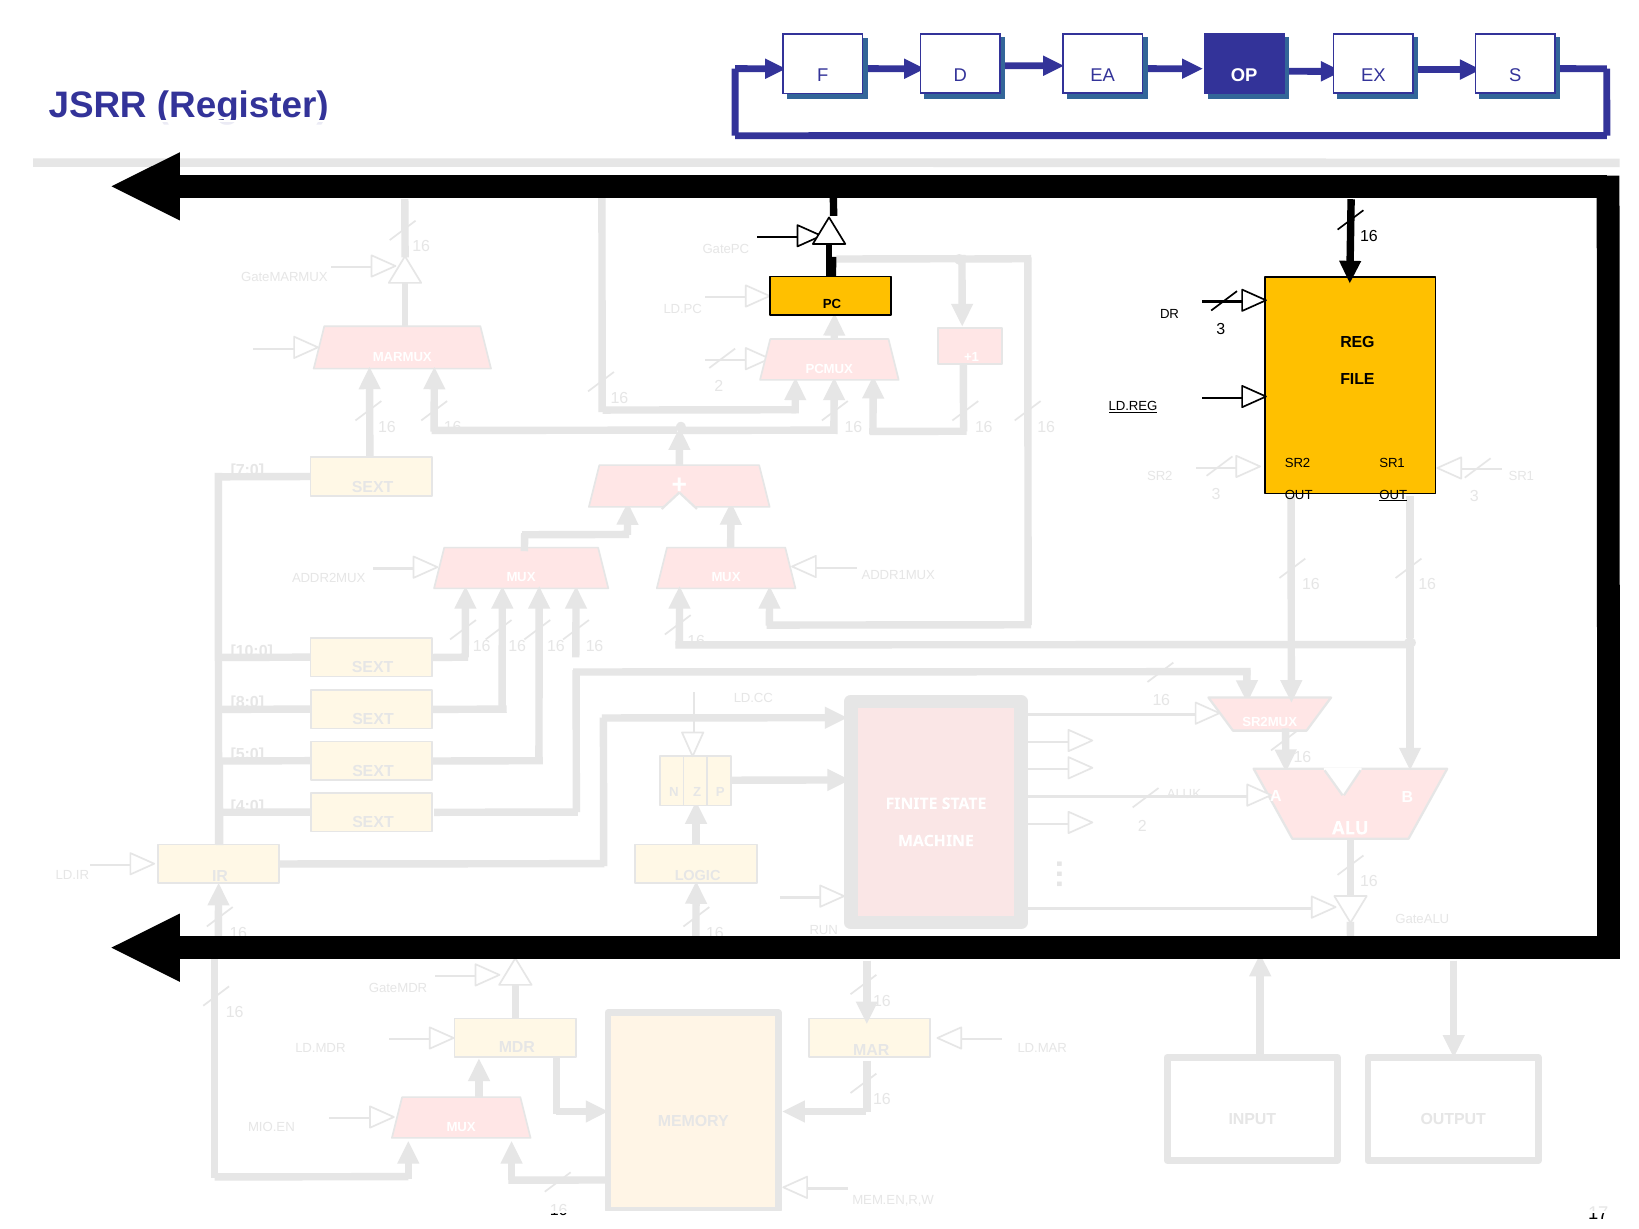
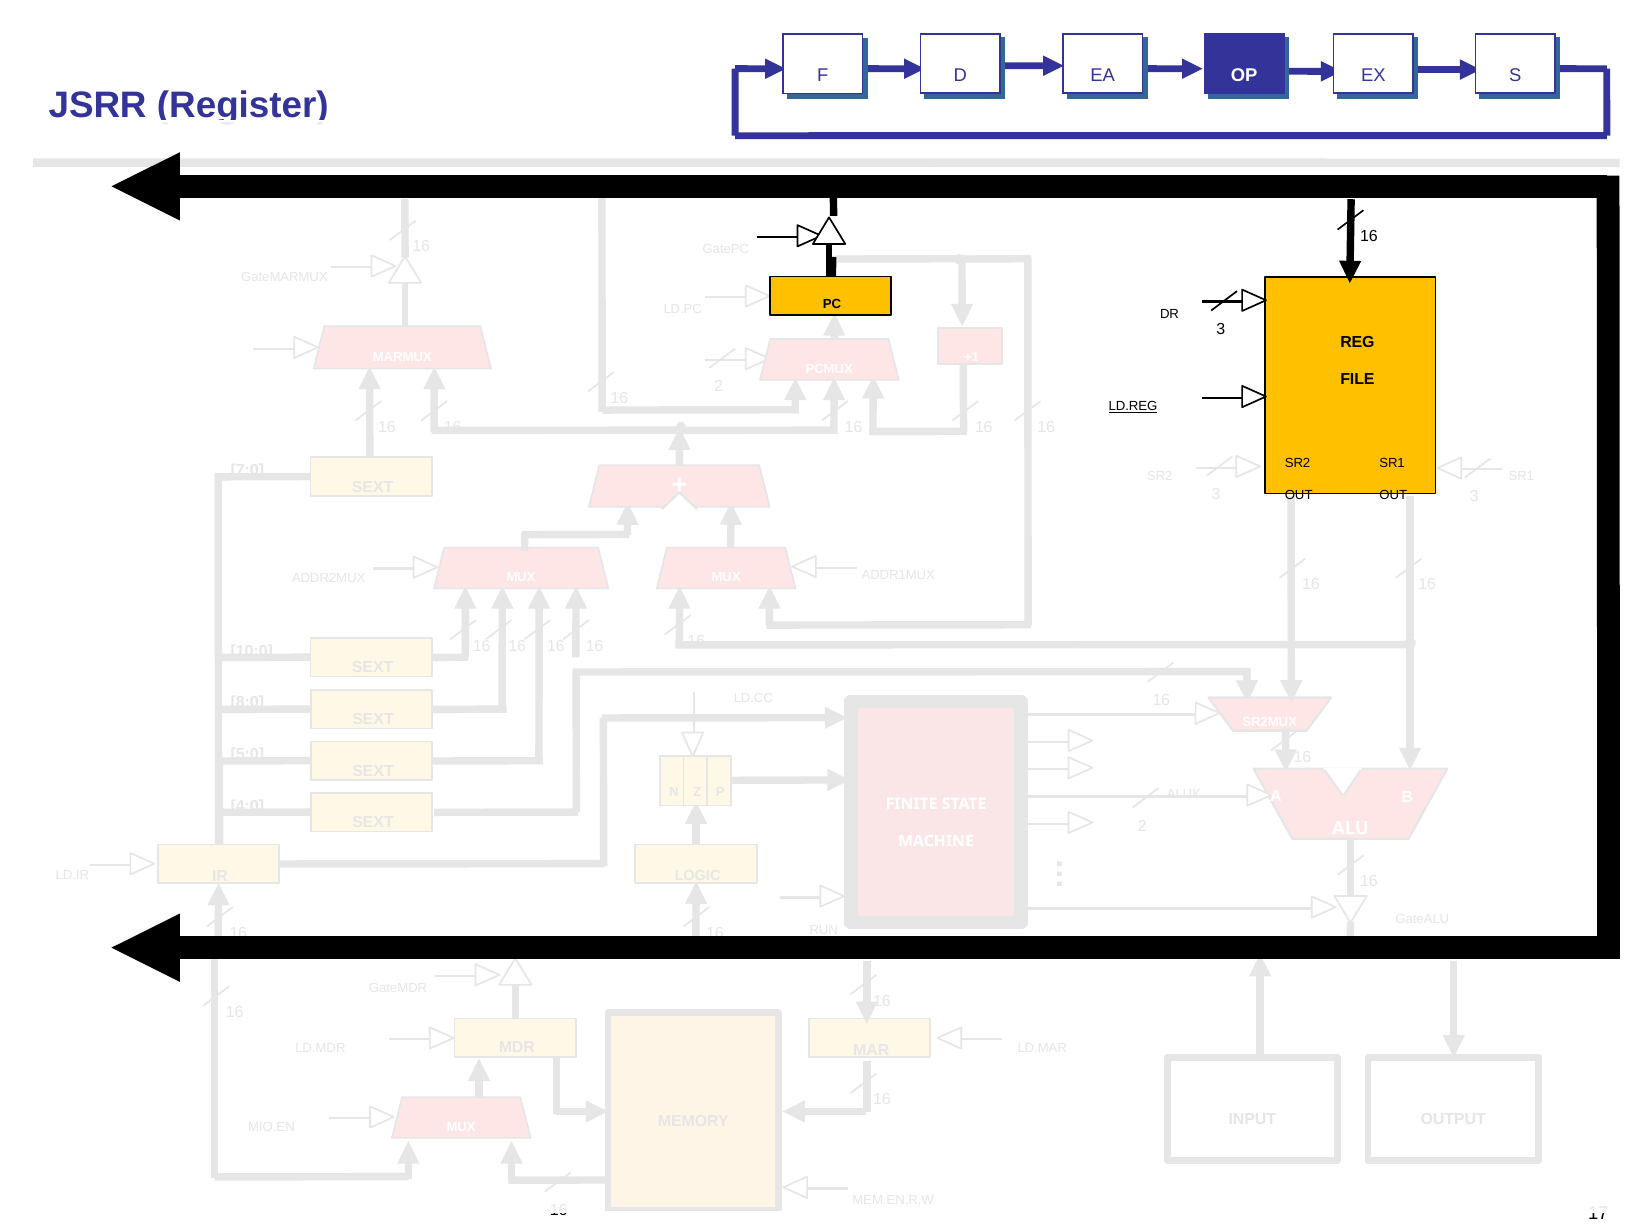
OUT at (1393, 495) underline: present -> none
